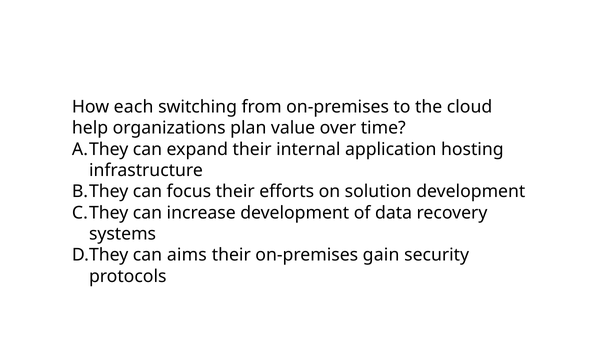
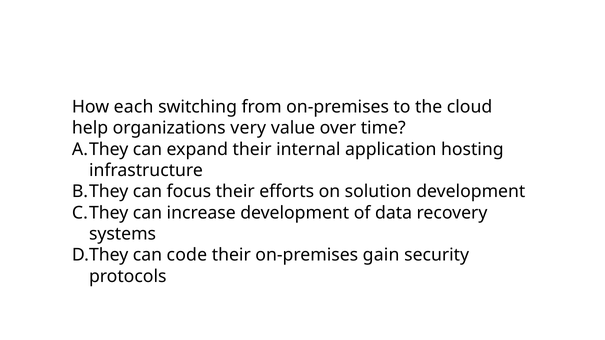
plan: plan -> very
aims: aims -> code
